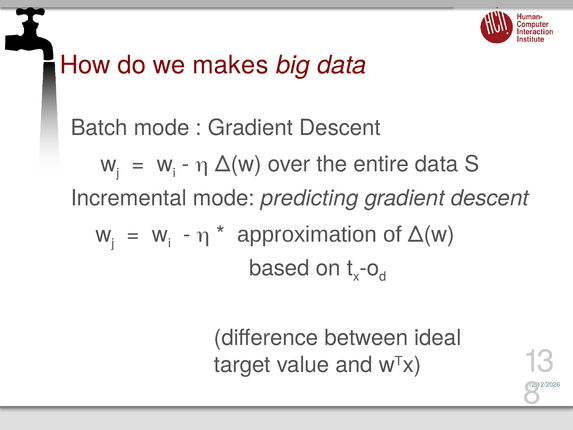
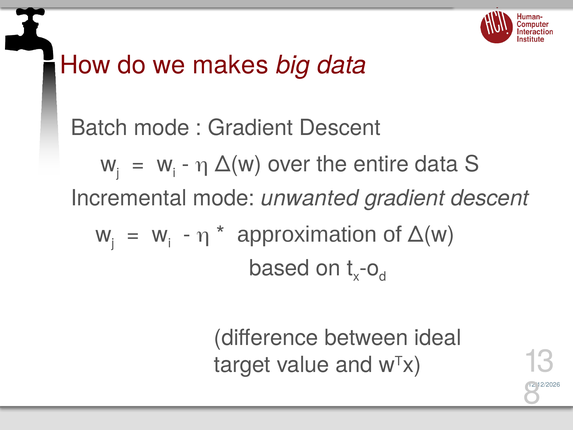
predicting: predicting -> unwanted
